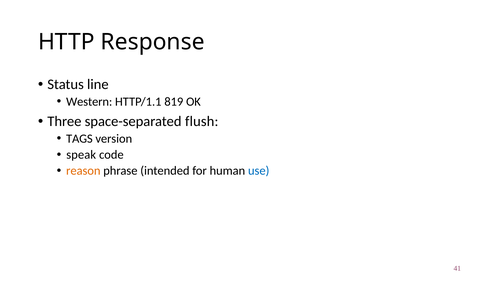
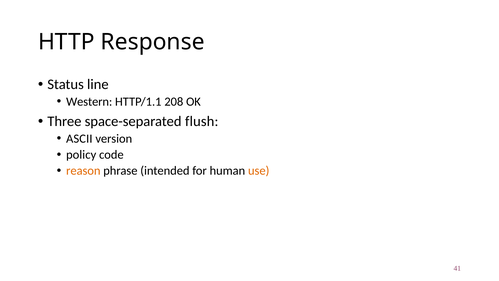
819: 819 -> 208
TAGS: TAGS -> ASCII
speak: speak -> policy
use colour: blue -> orange
